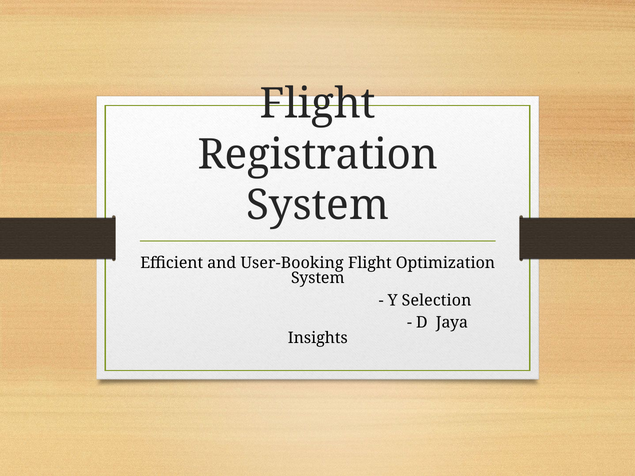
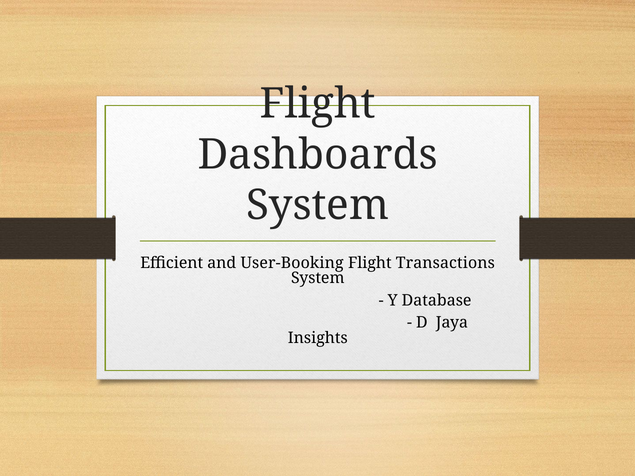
Registration: Registration -> Dashboards
Optimization: Optimization -> Transactions
Selection: Selection -> Database
